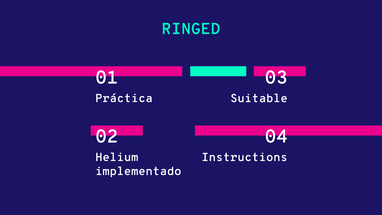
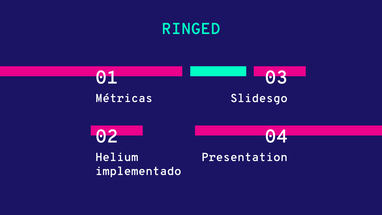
Práctica: Práctica -> Métricas
Suitable: Suitable -> Slidesgo
Instructions: Instructions -> Presentation
